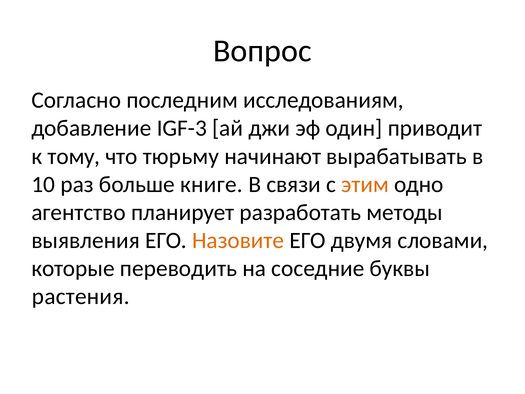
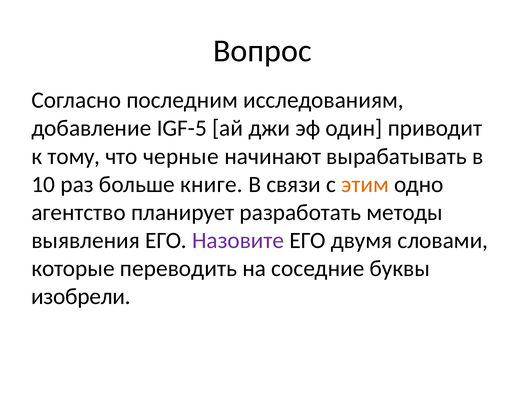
IGF-3: IGF-3 -> IGF-5
тюрьму: тюрьму -> черные
Назовите colour: orange -> purple
растения: растения -> изобрели
